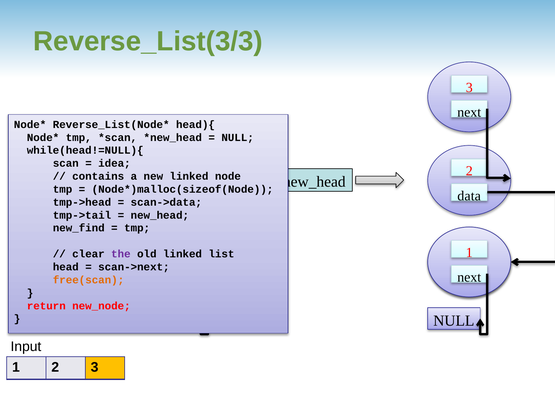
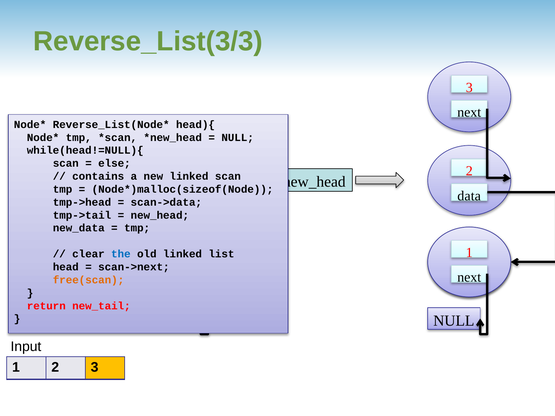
idea: idea -> else
linked node: node -> scan
new_find: new_find -> new_data
the colour: purple -> blue
new_node: new_node -> new_tail
